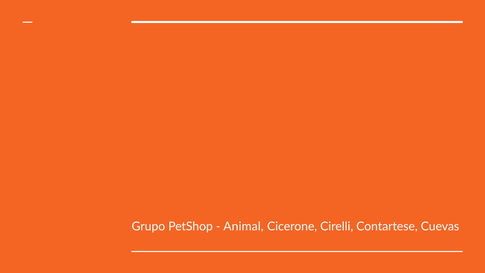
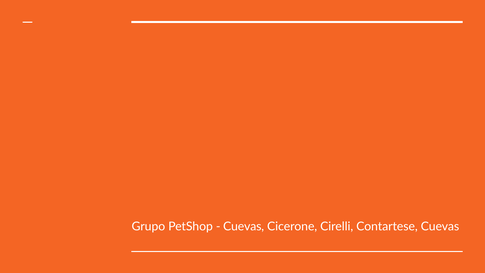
Animal at (244, 226): Animal -> Cuevas
